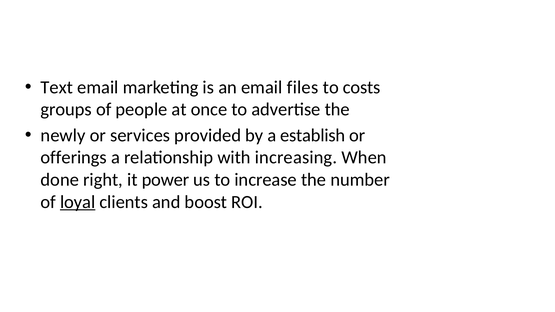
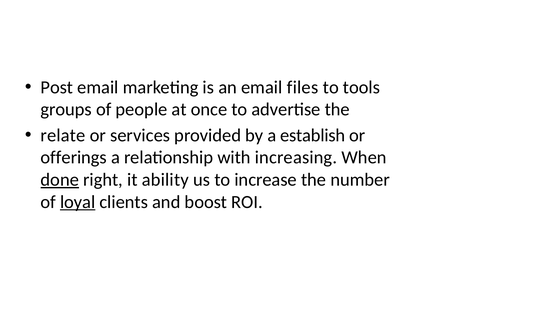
Text: Text -> Post
costs: costs -> tools
newly: newly -> relate
done underline: none -> present
power: power -> ability
